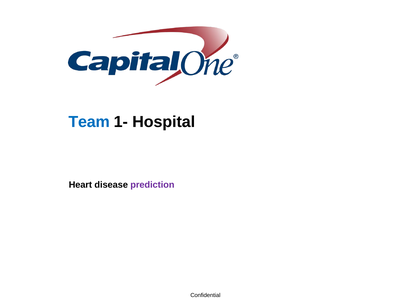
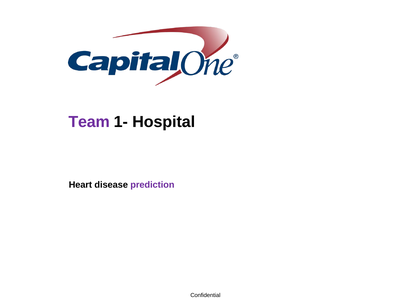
Team colour: blue -> purple
